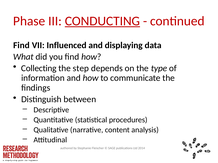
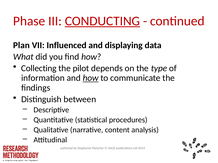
Find at (21, 45): Find -> Plan
step: step -> pilot
how at (91, 78) underline: none -> present
